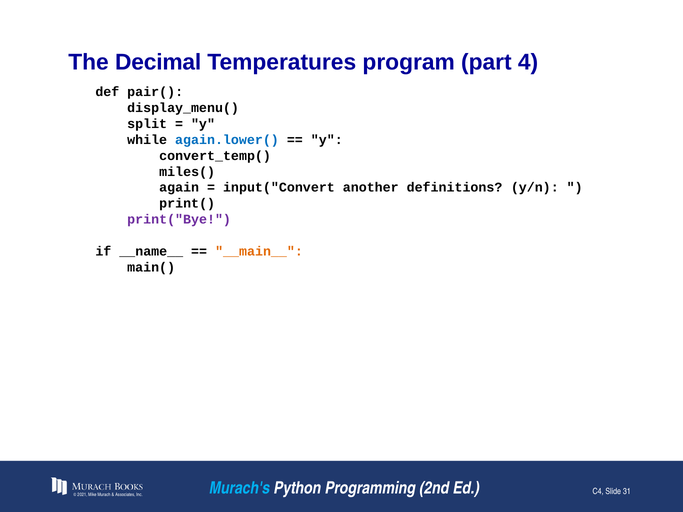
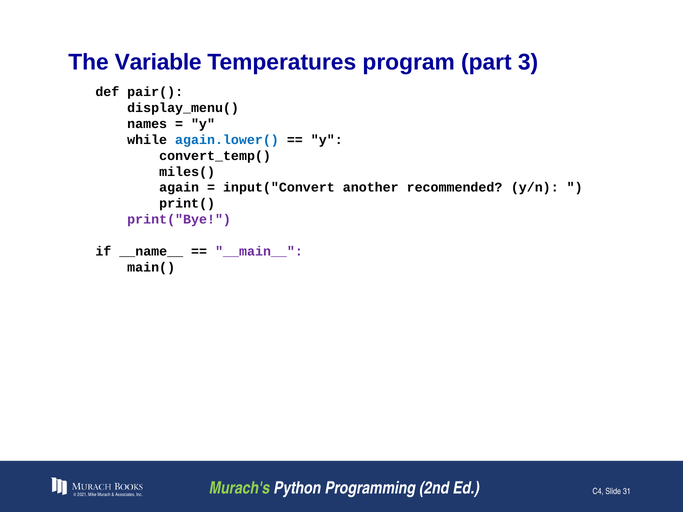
Decimal: Decimal -> Variable
4: 4 -> 3
split: split -> names
definitions: definitions -> recommended
__main__ colour: orange -> purple
Murach's colour: light blue -> light green
